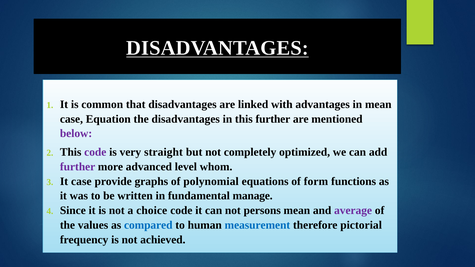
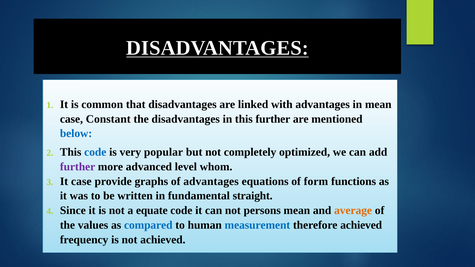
Equation: Equation -> Constant
below colour: purple -> blue
code at (95, 152) colour: purple -> blue
straight: straight -> popular
of polynomial: polynomial -> advantages
manage: manage -> straight
choice: choice -> equate
average colour: purple -> orange
therefore pictorial: pictorial -> achieved
